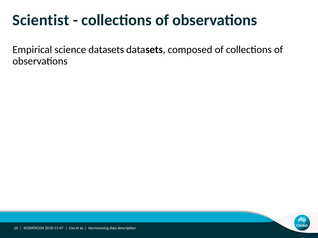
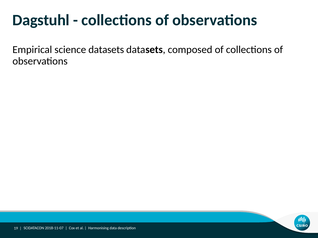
Scientist: Scientist -> Dagstuhl
